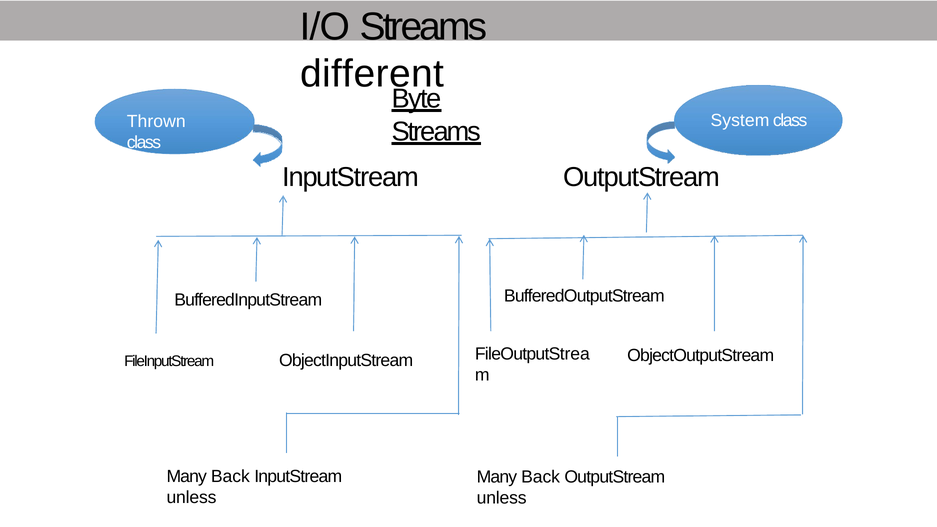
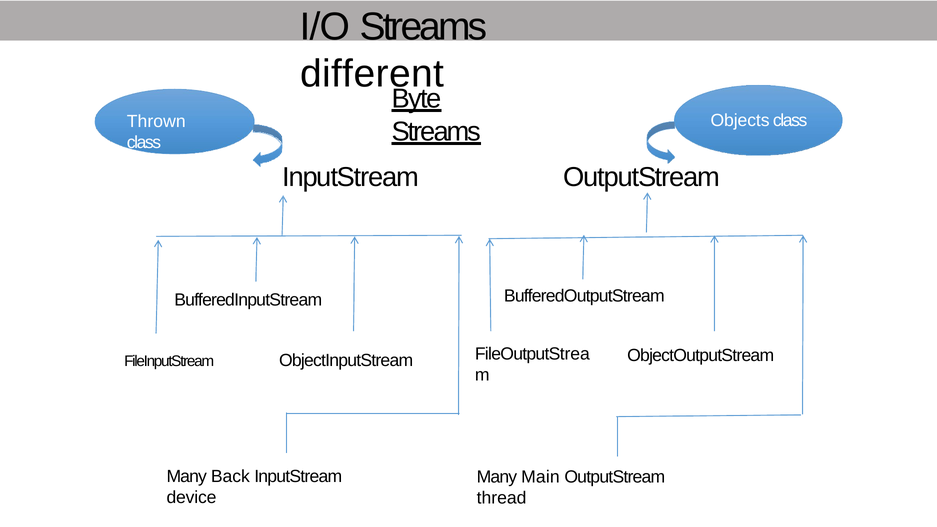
System: System -> Objects
Back at (541, 477): Back -> Main
unless at (191, 498): unless -> device
unless at (502, 498): unless -> thread
